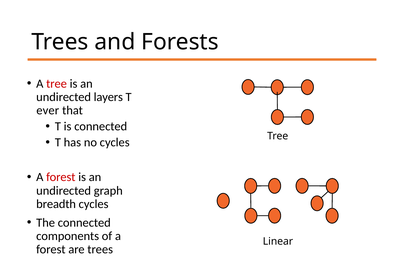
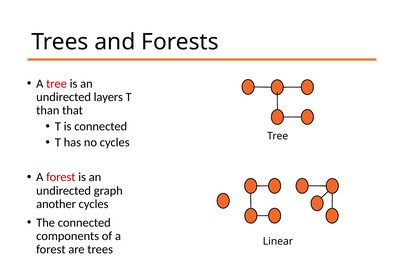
ever: ever -> than
breadth: breadth -> another
